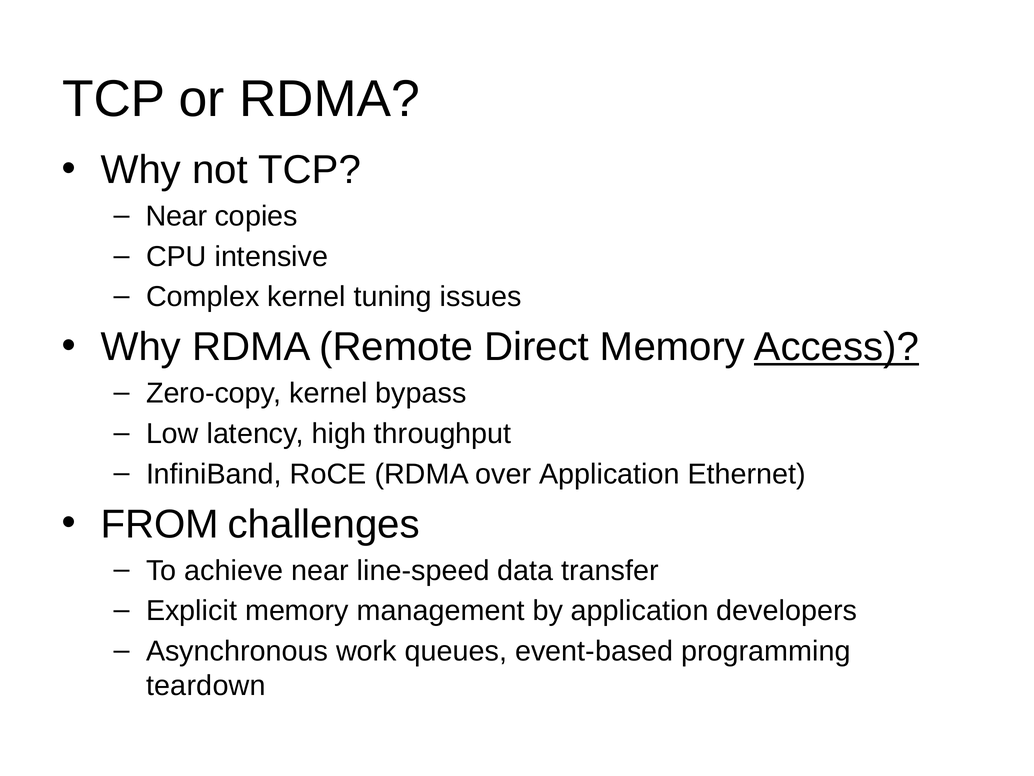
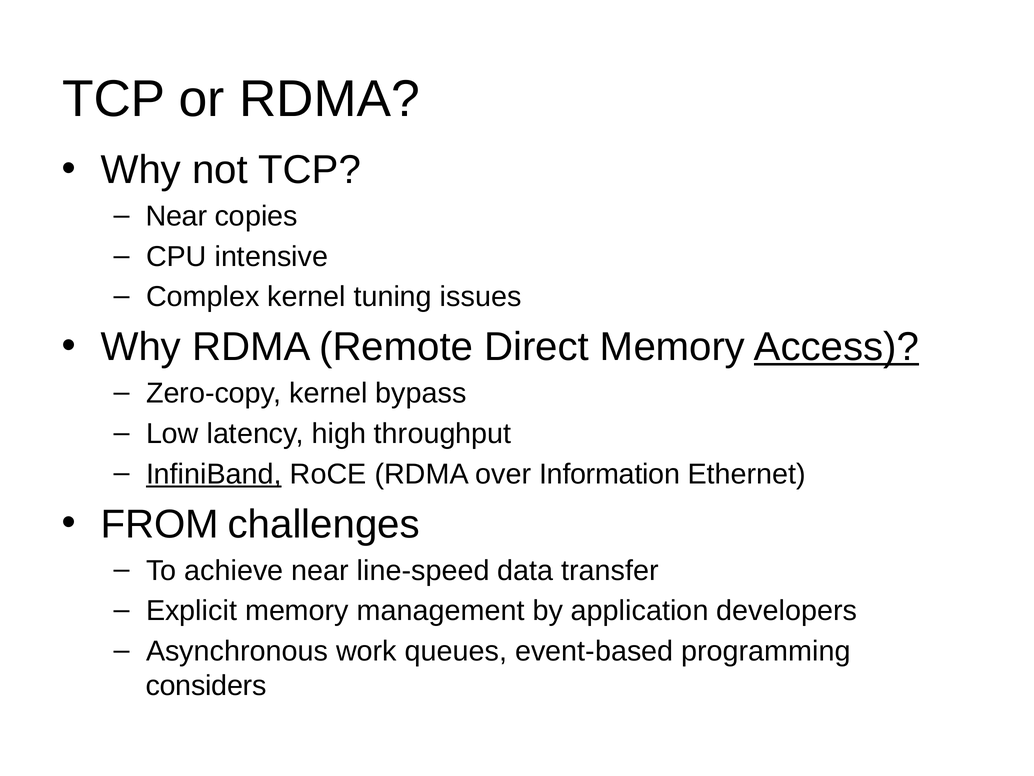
InfiniBand underline: none -> present
over Application: Application -> Information
teardown: teardown -> considers
